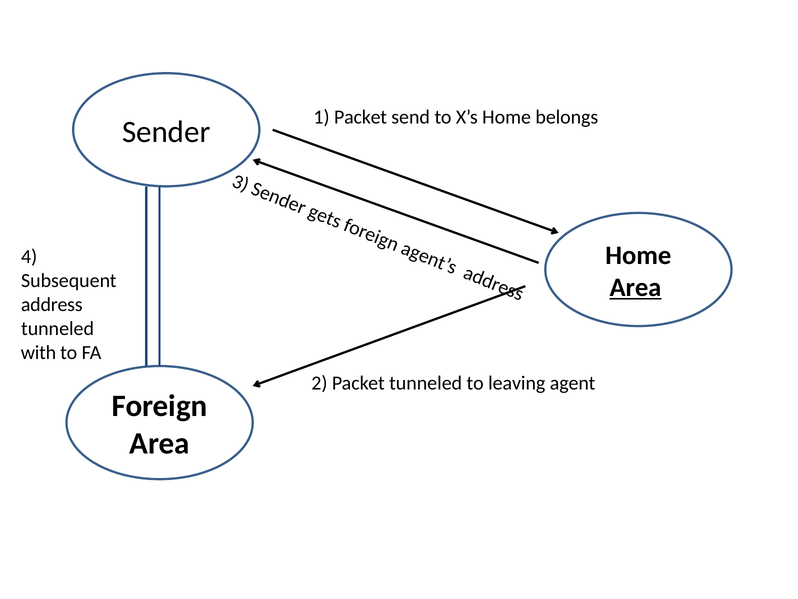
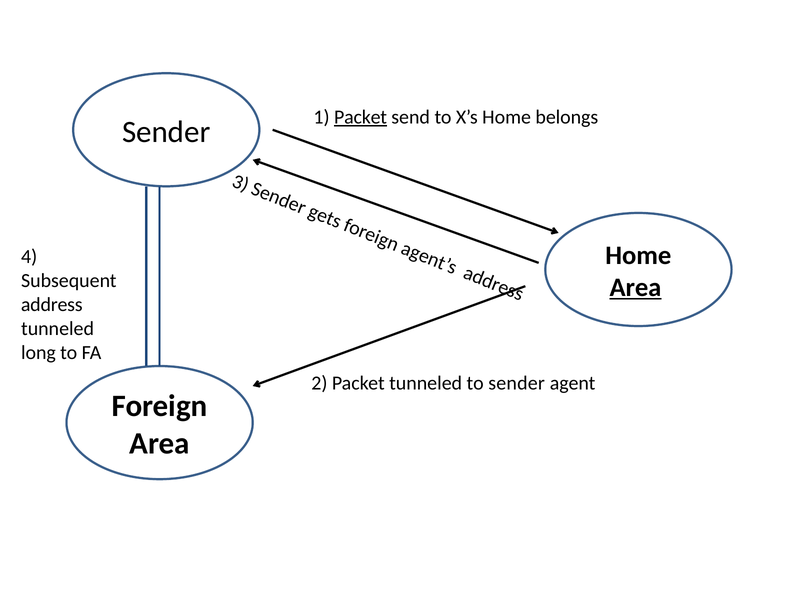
Packet at (361, 117) underline: none -> present
with: with -> long
to leaving: leaving -> sender
